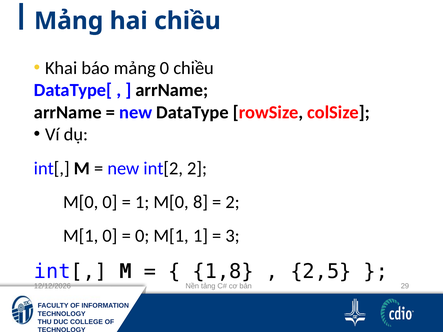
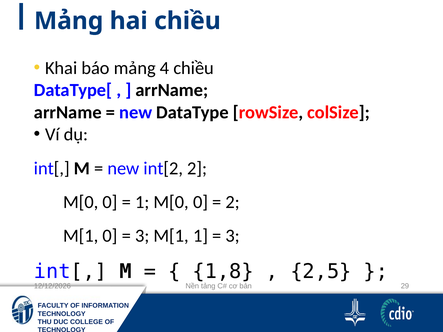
mảng 0: 0 -> 4
1 M[0 8: 8 -> 0
0 at (142, 236): 0 -> 3
